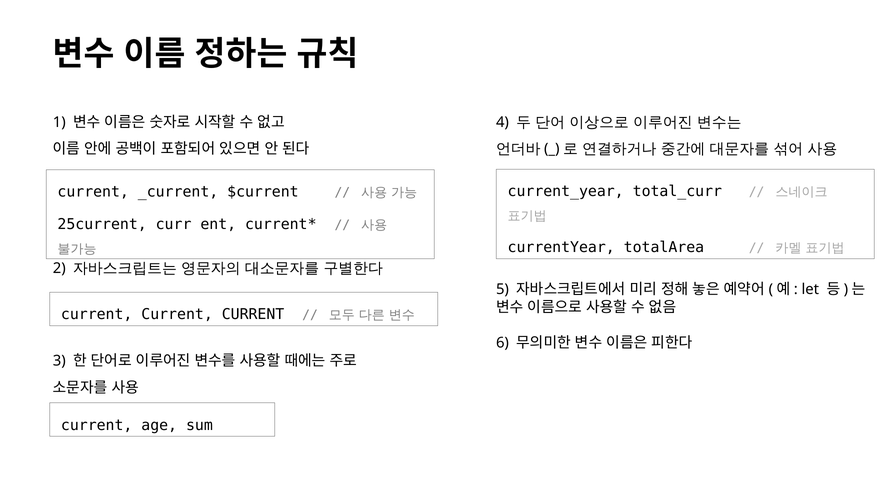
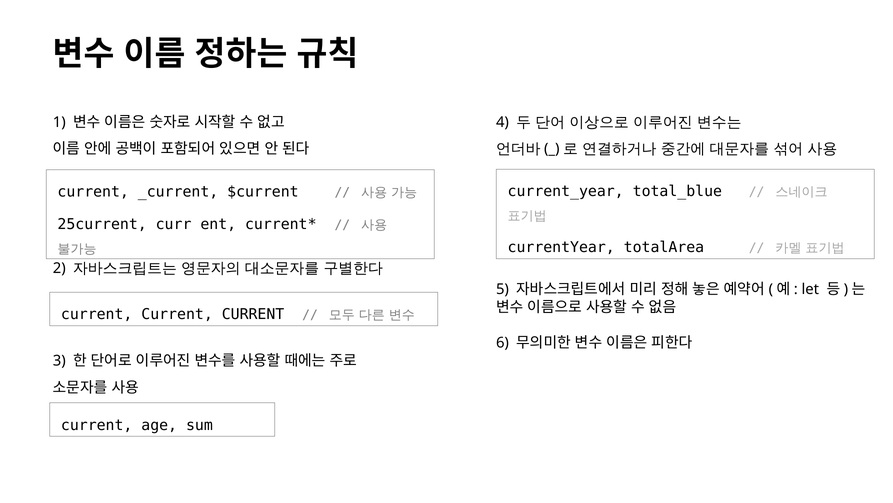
total_curr: total_curr -> total_blue
